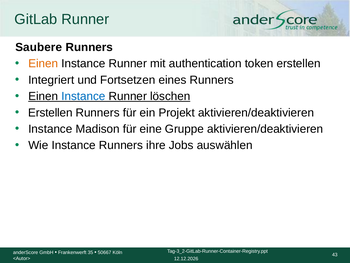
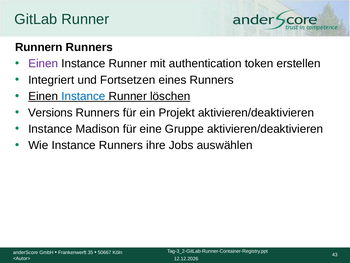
Saubere: Saubere -> Runnern
Einen at (43, 63) colour: orange -> purple
Erstellen at (50, 112): Erstellen -> Versions
